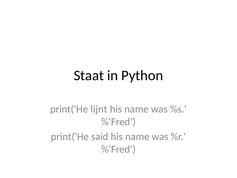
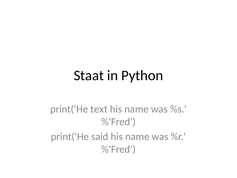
lijnt: lijnt -> text
